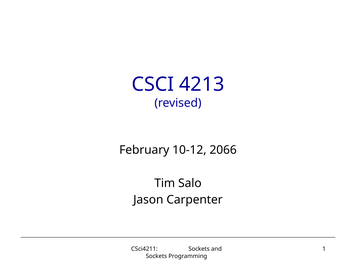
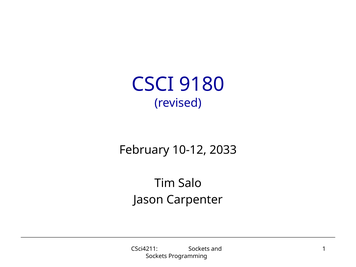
4213: 4213 -> 9180
2066: 2066 -> 2033
